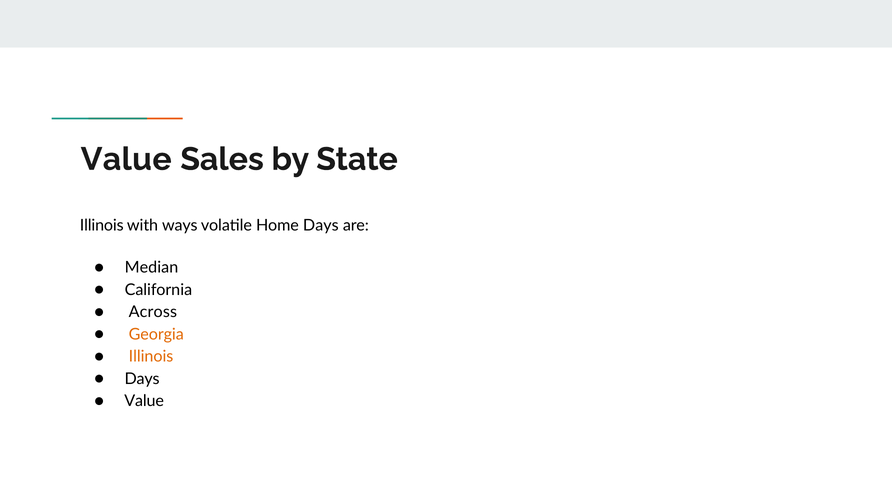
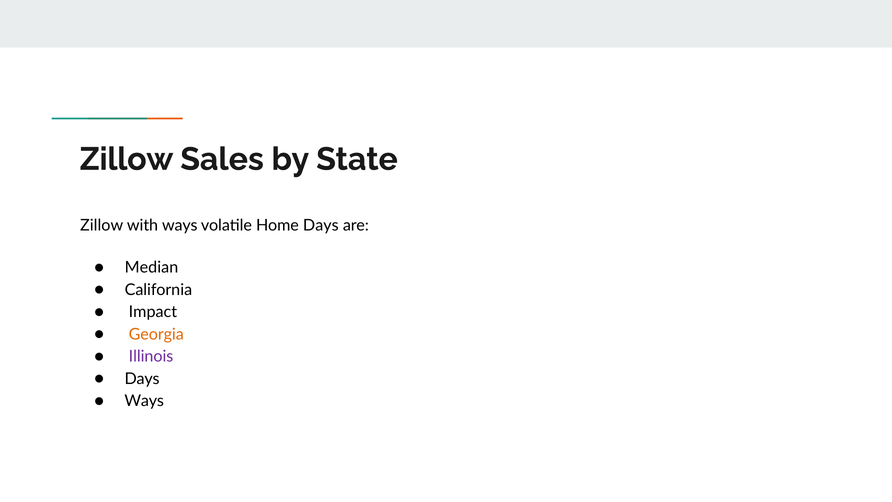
Value at (126, 159): Value -> Zillow
Illinois at (102, 225): Illinois -> Zillow
Across: Across -> Impact
Illinois at (151, 356) colour: orange -> purple
Value at (144, 401): Value -> Ways
